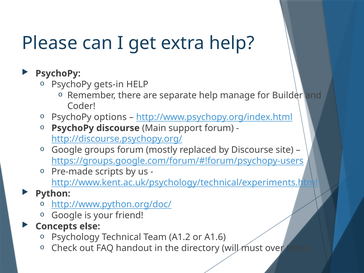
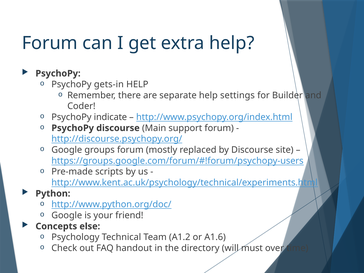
Please at (50, 43): Please -> Forum
manage: manage -> settings
options: options -> indicate
